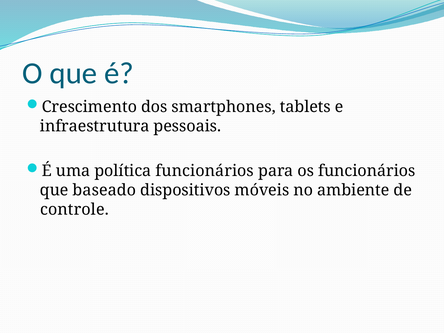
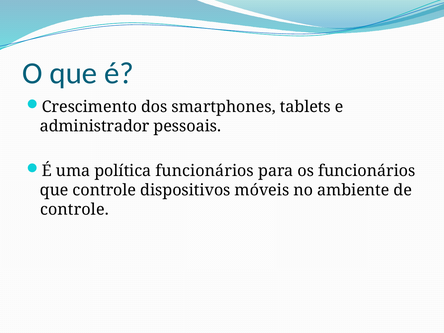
infraestrutura: infraestrutura -> administrador
que baseado: baseado -> controle
